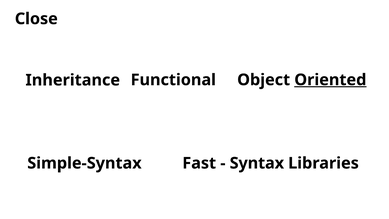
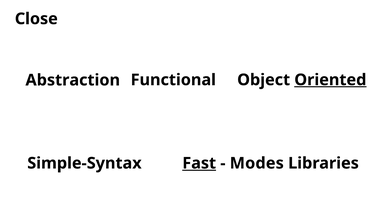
Inheritance: Inheritance -> Abstraction
Fast underline: none -> present
Syntax: Syntax -> Modes
